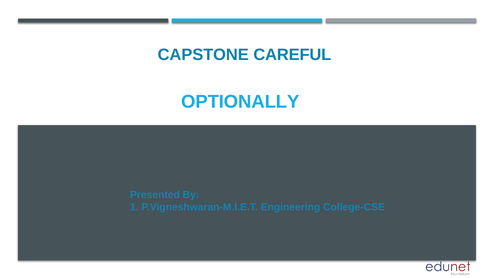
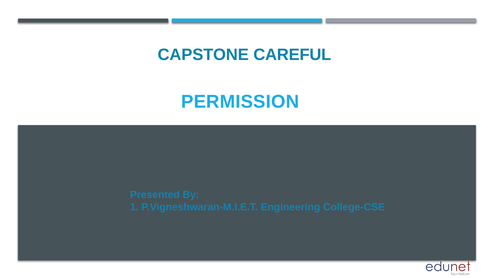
OPTIONALLY: OPTIONALLY -> PERMISSION
